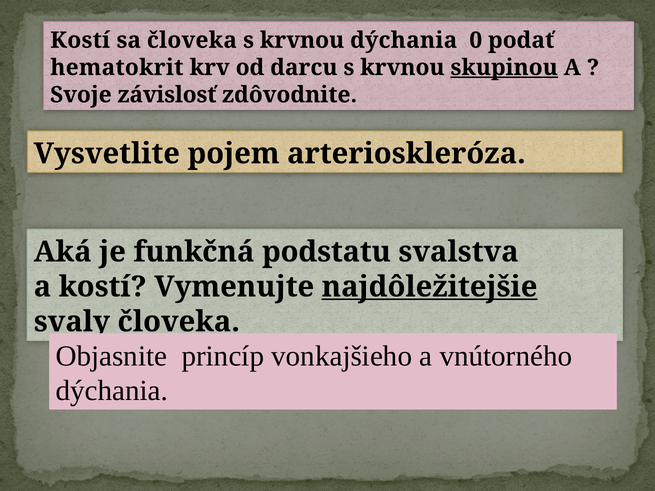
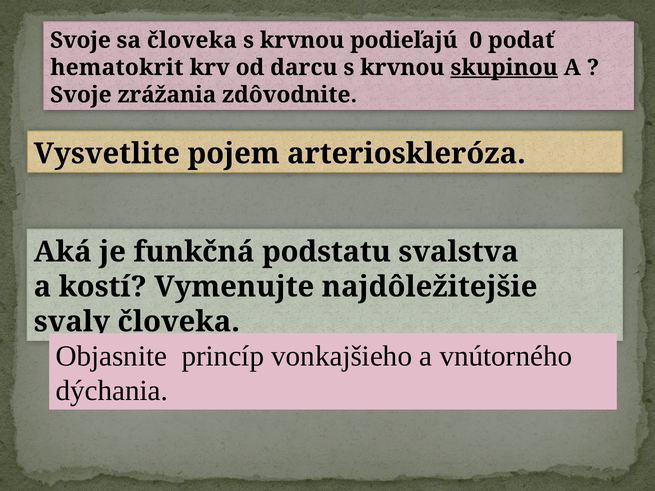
Kostí at (80, 40): Kostí -> Svoje
krvnou dýchania: dýchania -> podieľajú
závislosť: závislosť -> zrážania
najdôležitejšie underline: present -> none
